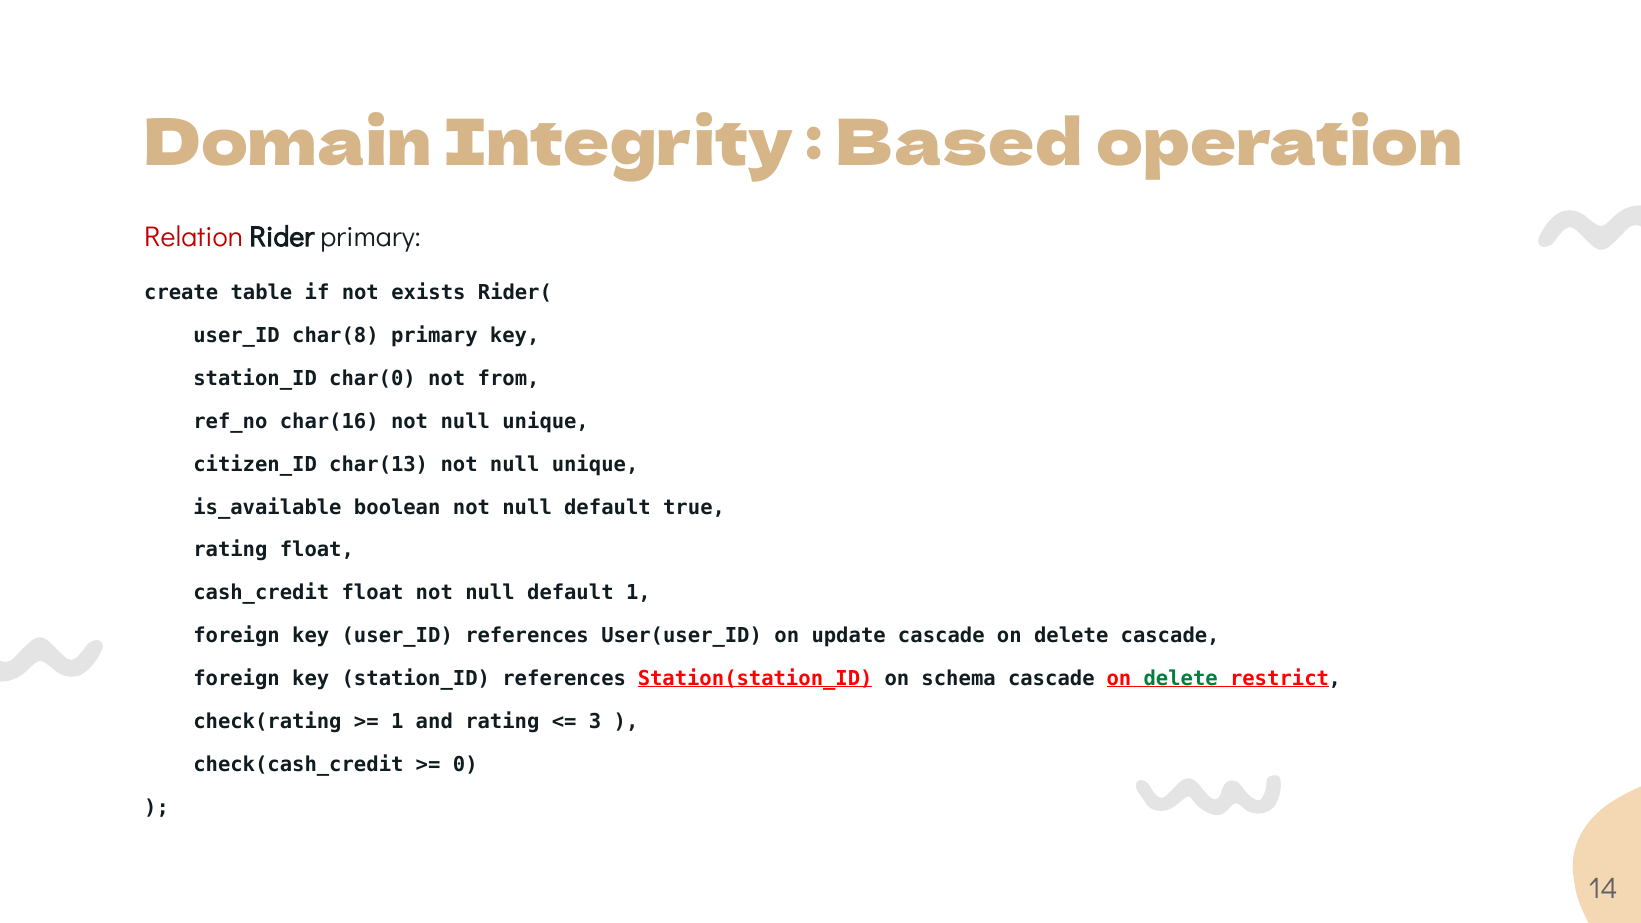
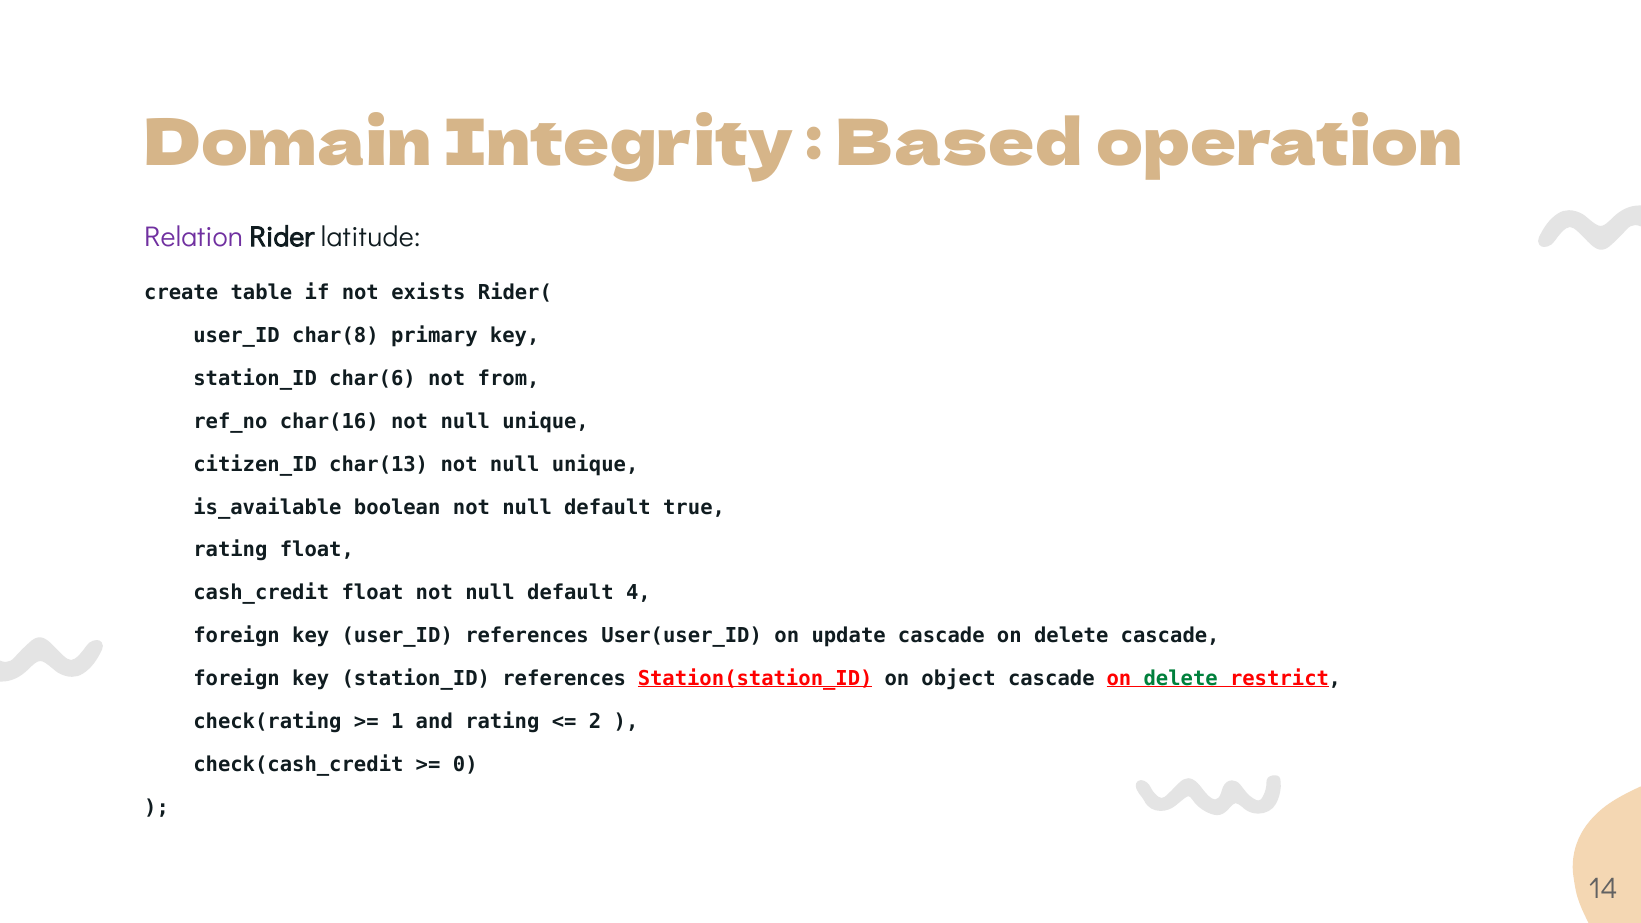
Relation colour: red -> purple
Rider primary: primary -> latitude
char(0: char(0 -> char(6
default 1: 1 -> 4
schema: schema -> object
3: 3 -> 2
